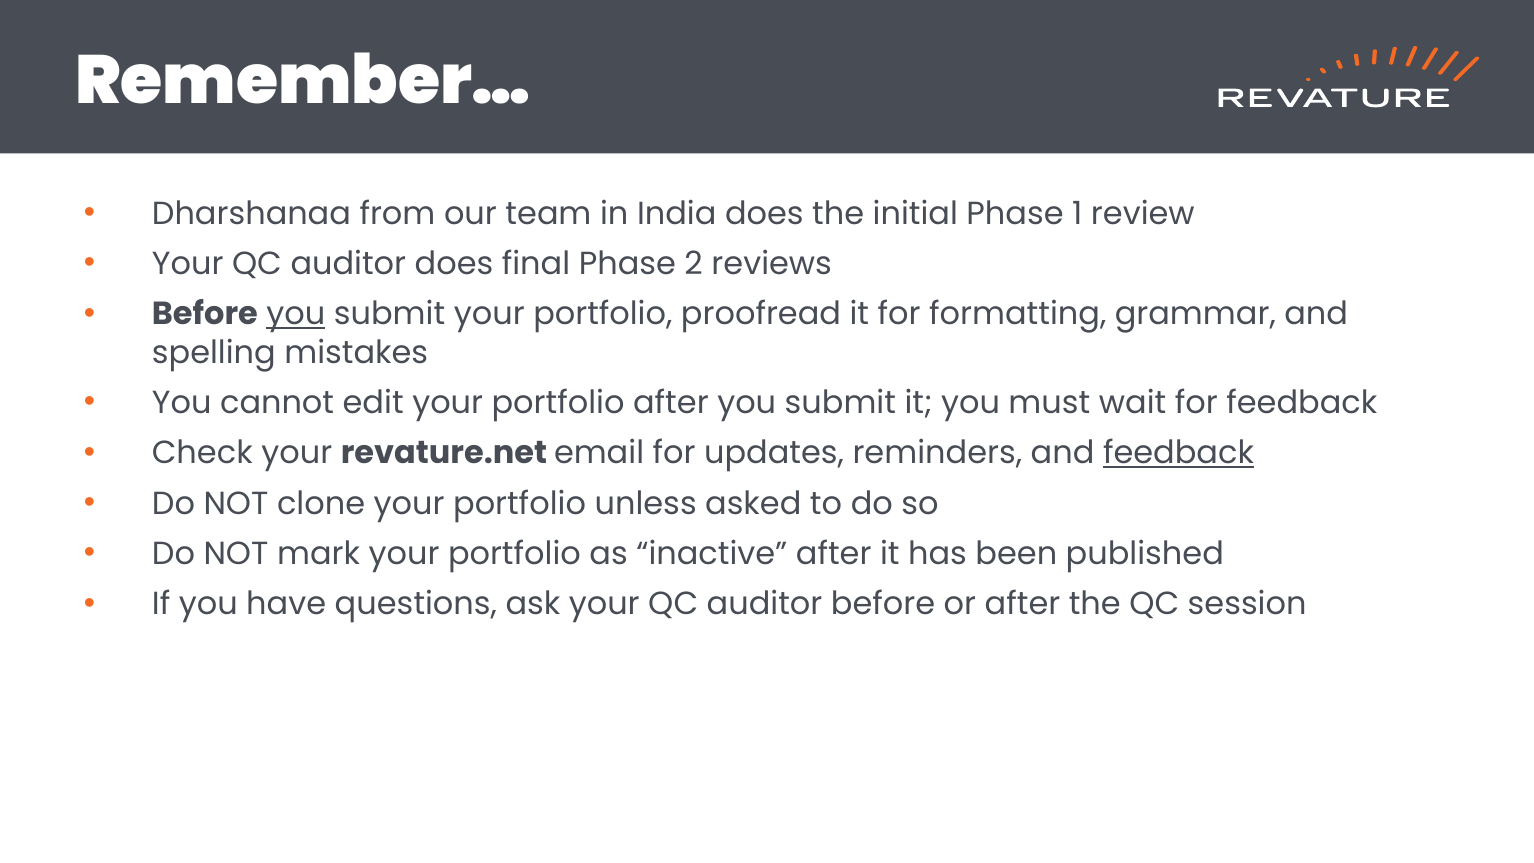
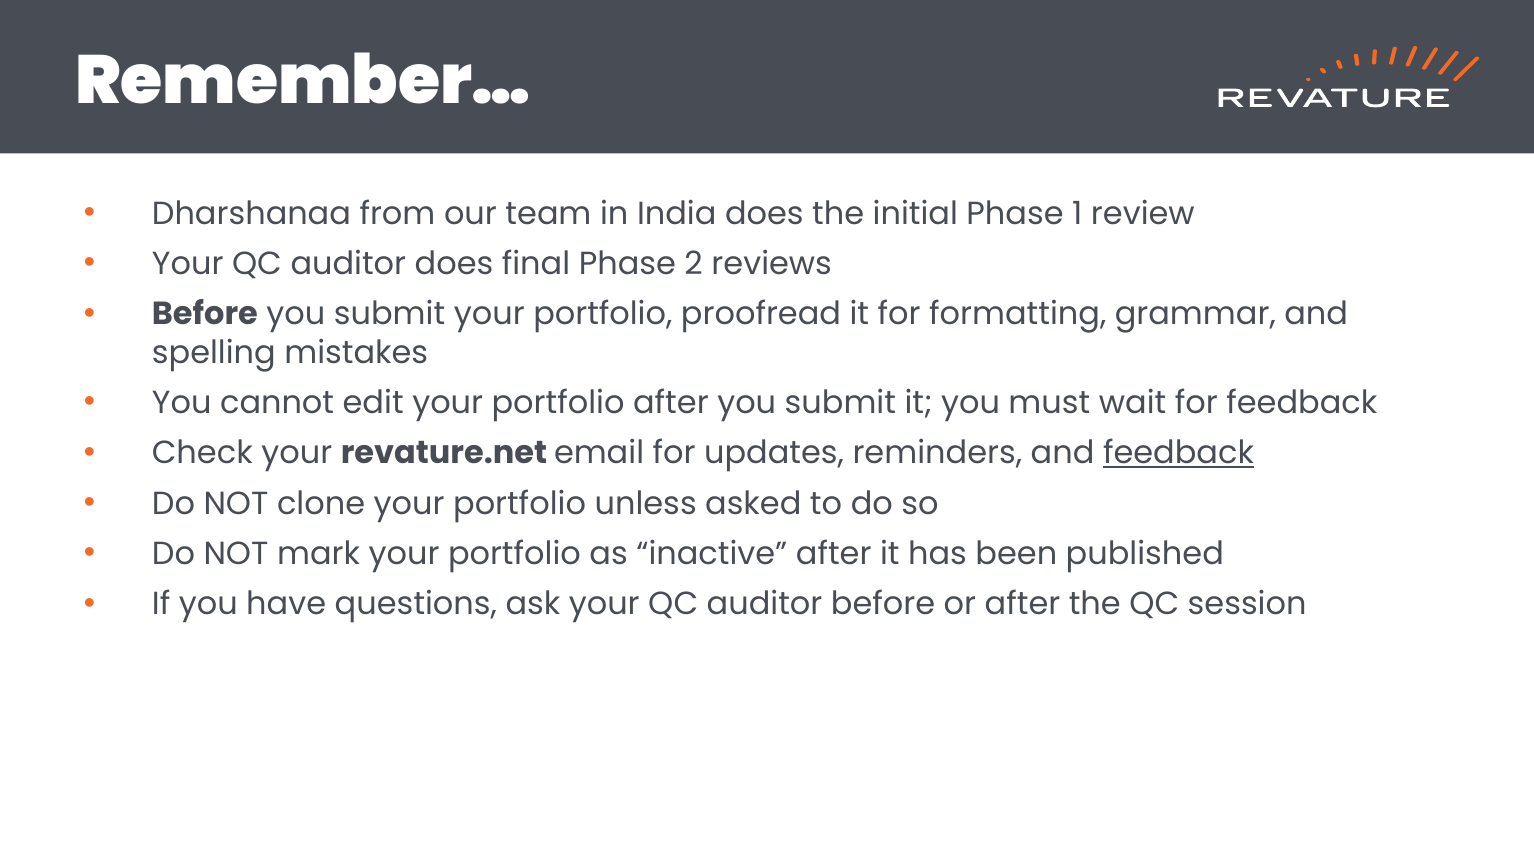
you at (296, 314) underline: present -> none
